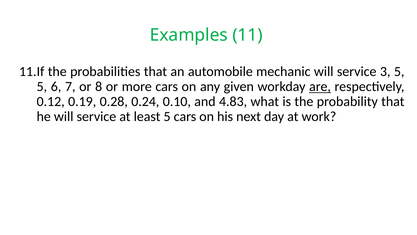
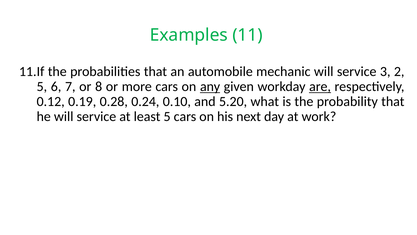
3 5: 5 -> 2
any underline: none -> present
4.83: 4.83 -> 5.20
